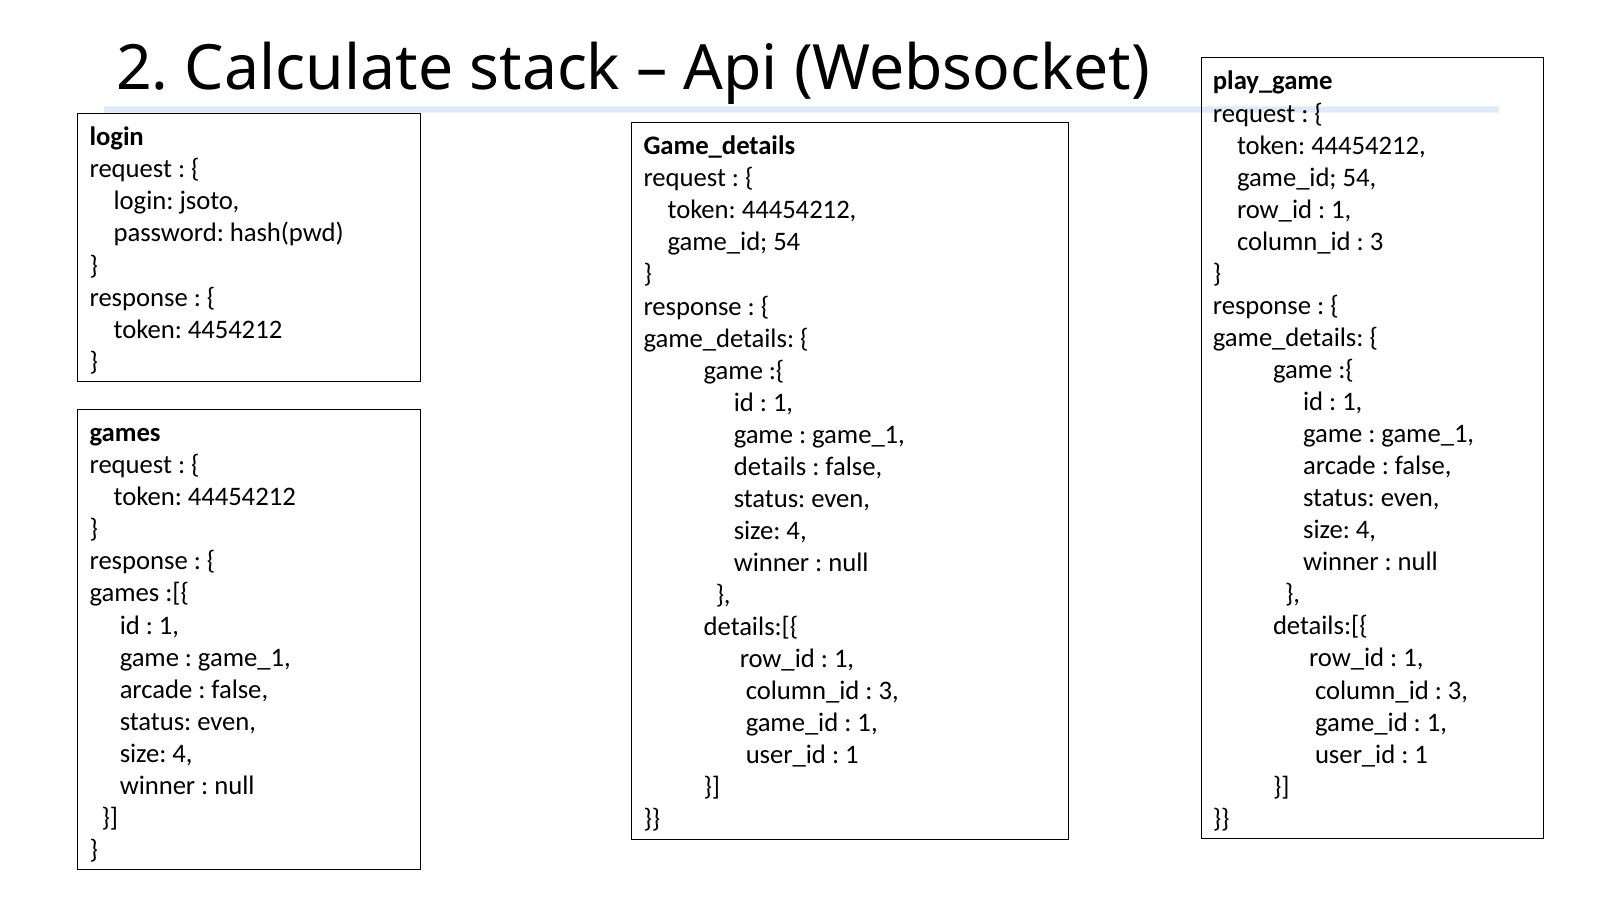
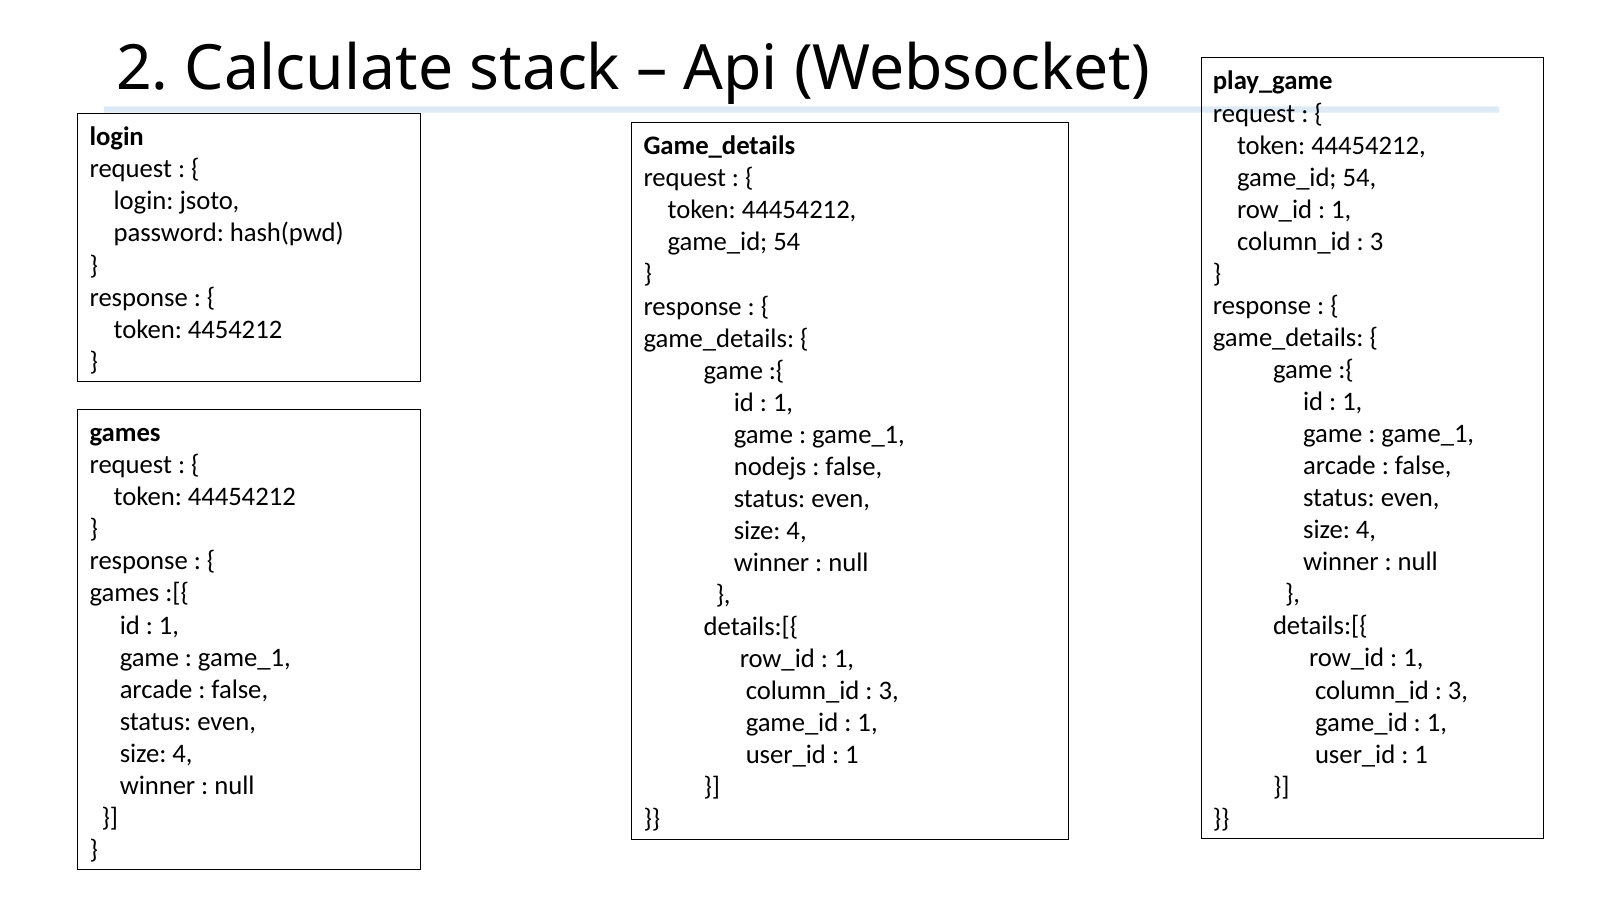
details: details -> nodejs
